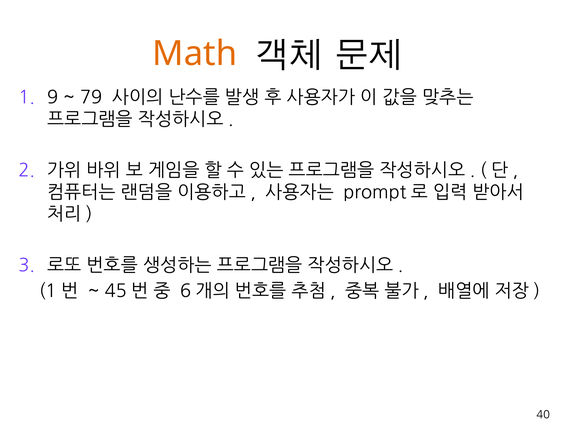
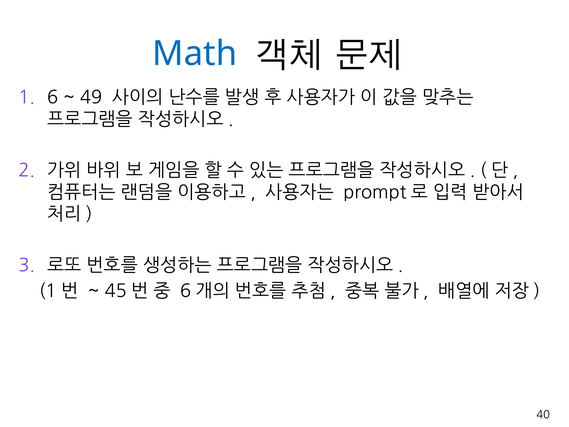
Math colour: orange -> blue
9: 9 -> 6
79: 79 -> 49
